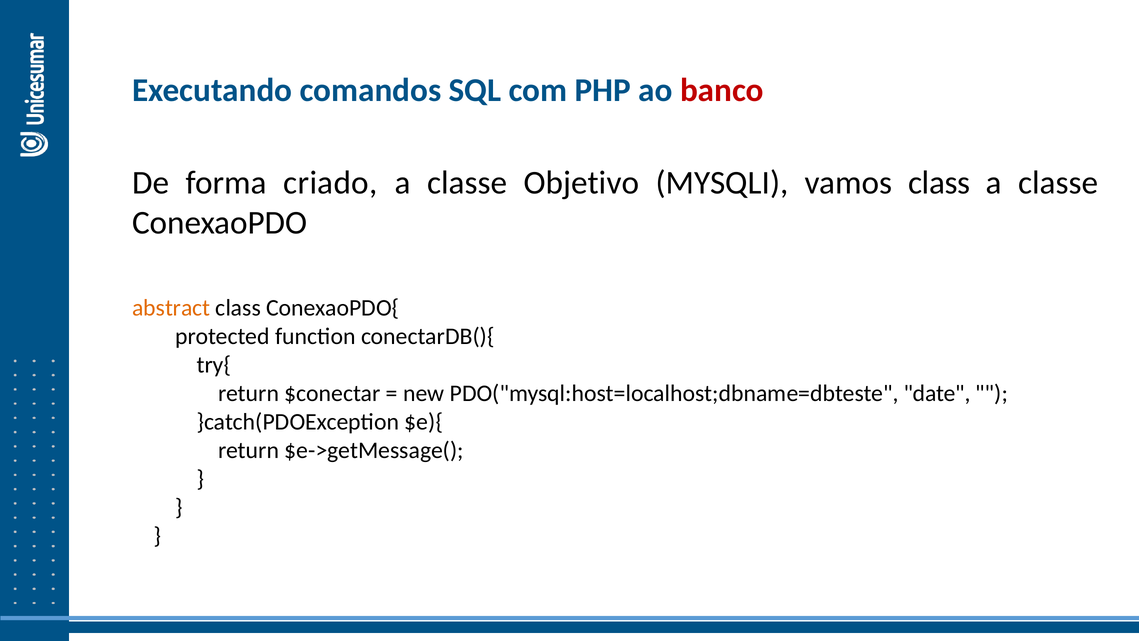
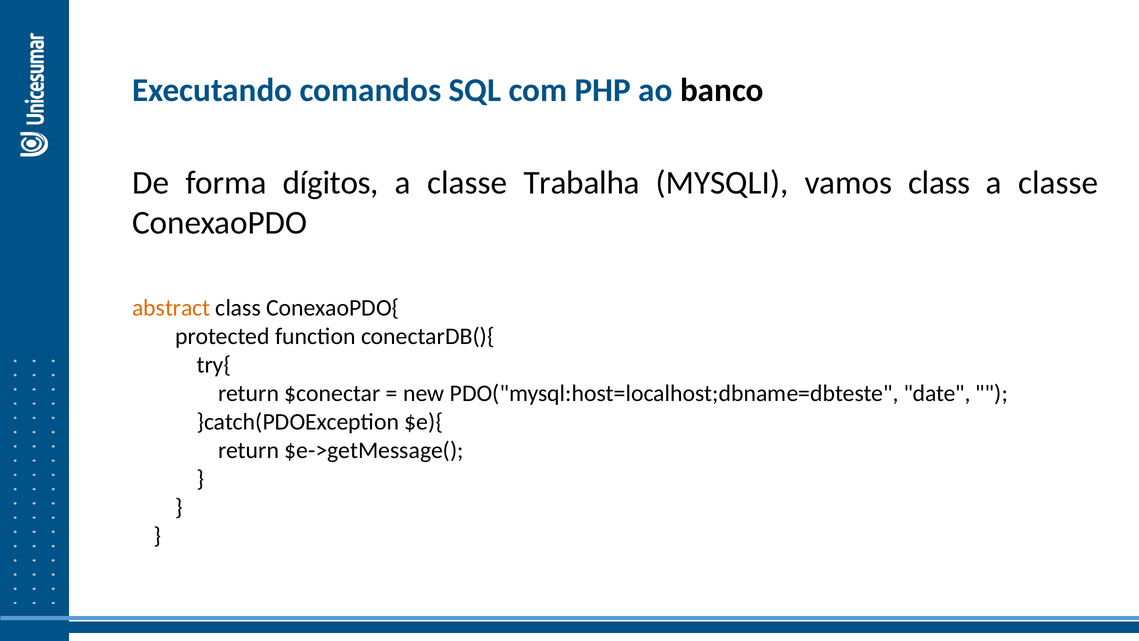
banco colour: red -> black
criado: criado -> dígitos
Objetivo: Objetivo -> Trabalha
